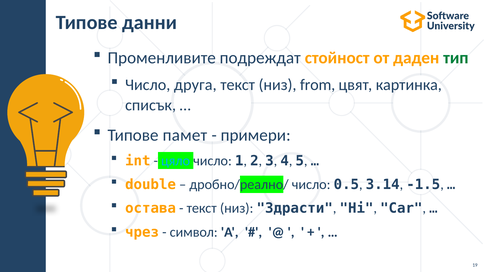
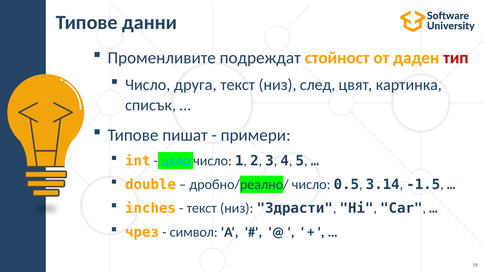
тип colour: green -> red
from: from -> след
памет: памет -> пишат
остава: остава -> inches
